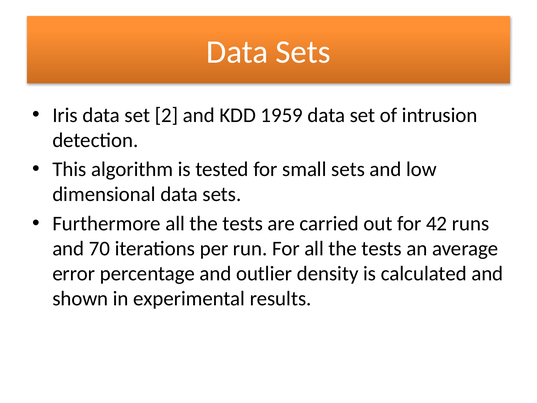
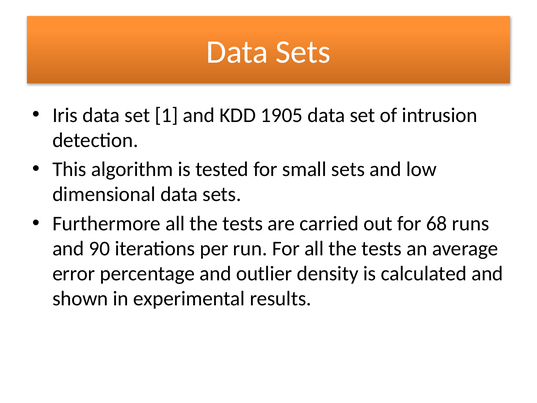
2: 2 -> 1
1959: 1959 -> 1905
42: 42 -> 68
70: 70 -> 90
